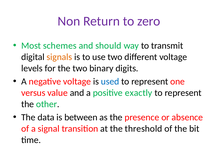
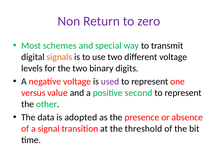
should: should -> special
used colour: blue -> purple
exactly: exactly -> second
between: between -> adopted
